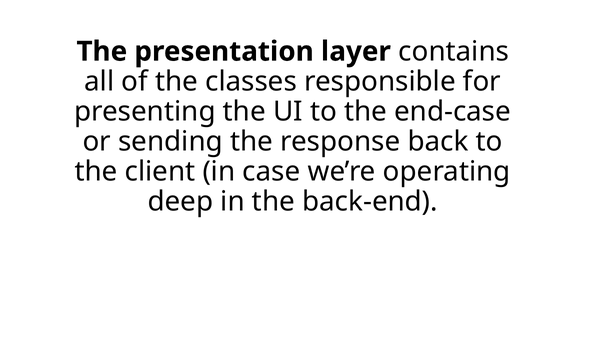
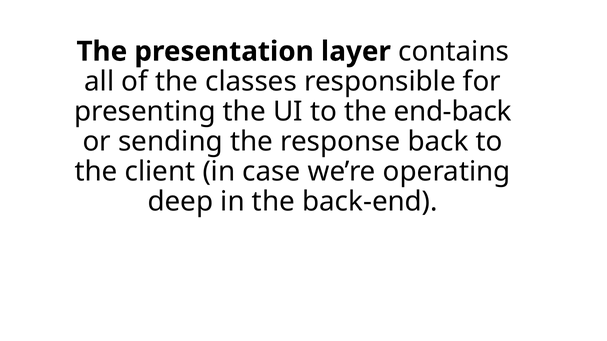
end-case: end-case -> end-back
